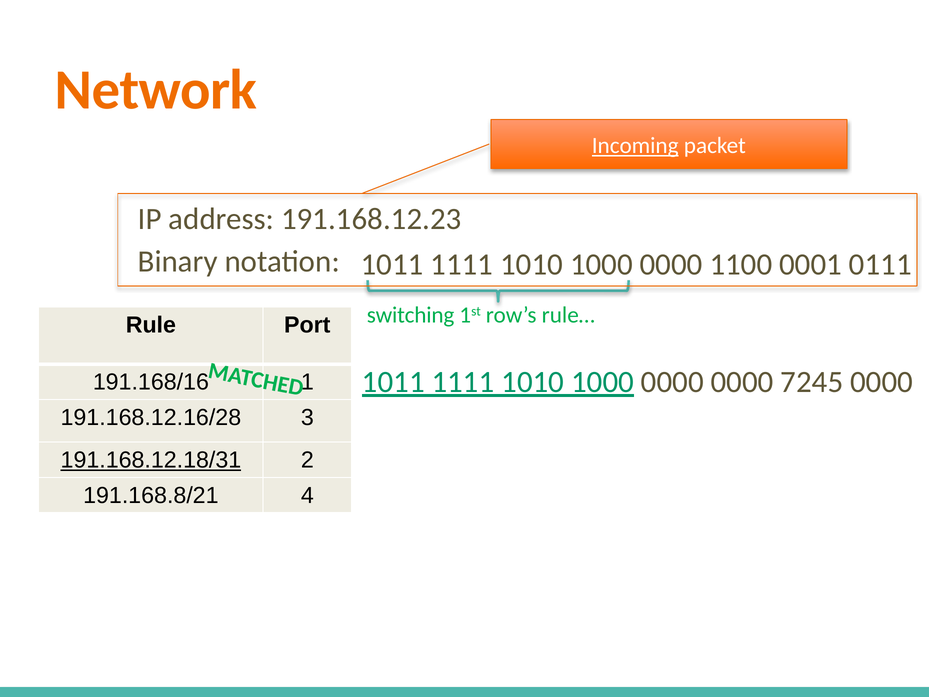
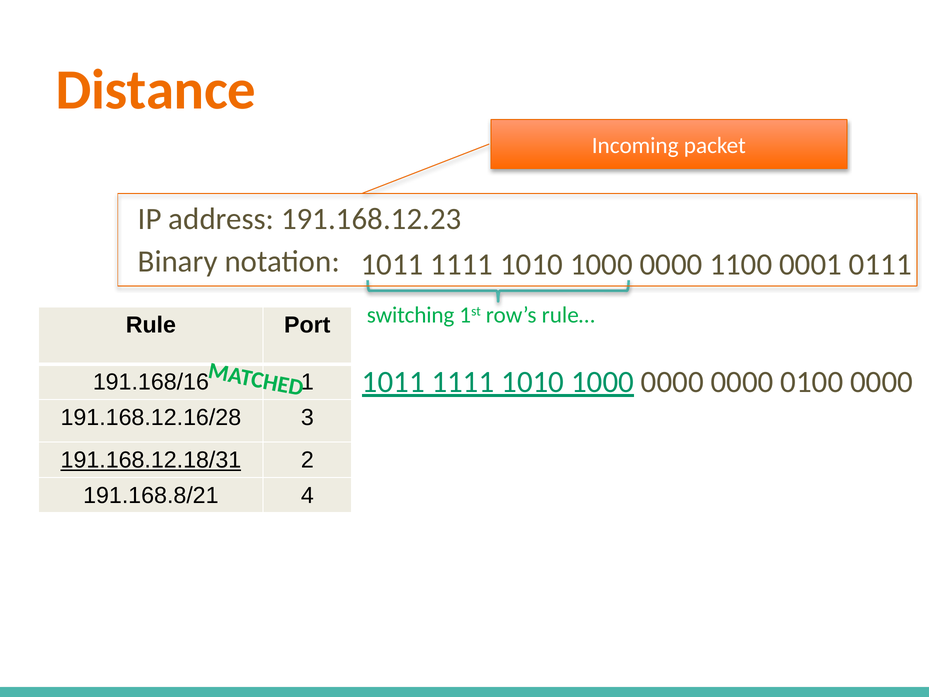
Network: Network -> Distance
Incoming underline: present -> none
7245: 7245 -> 0100
